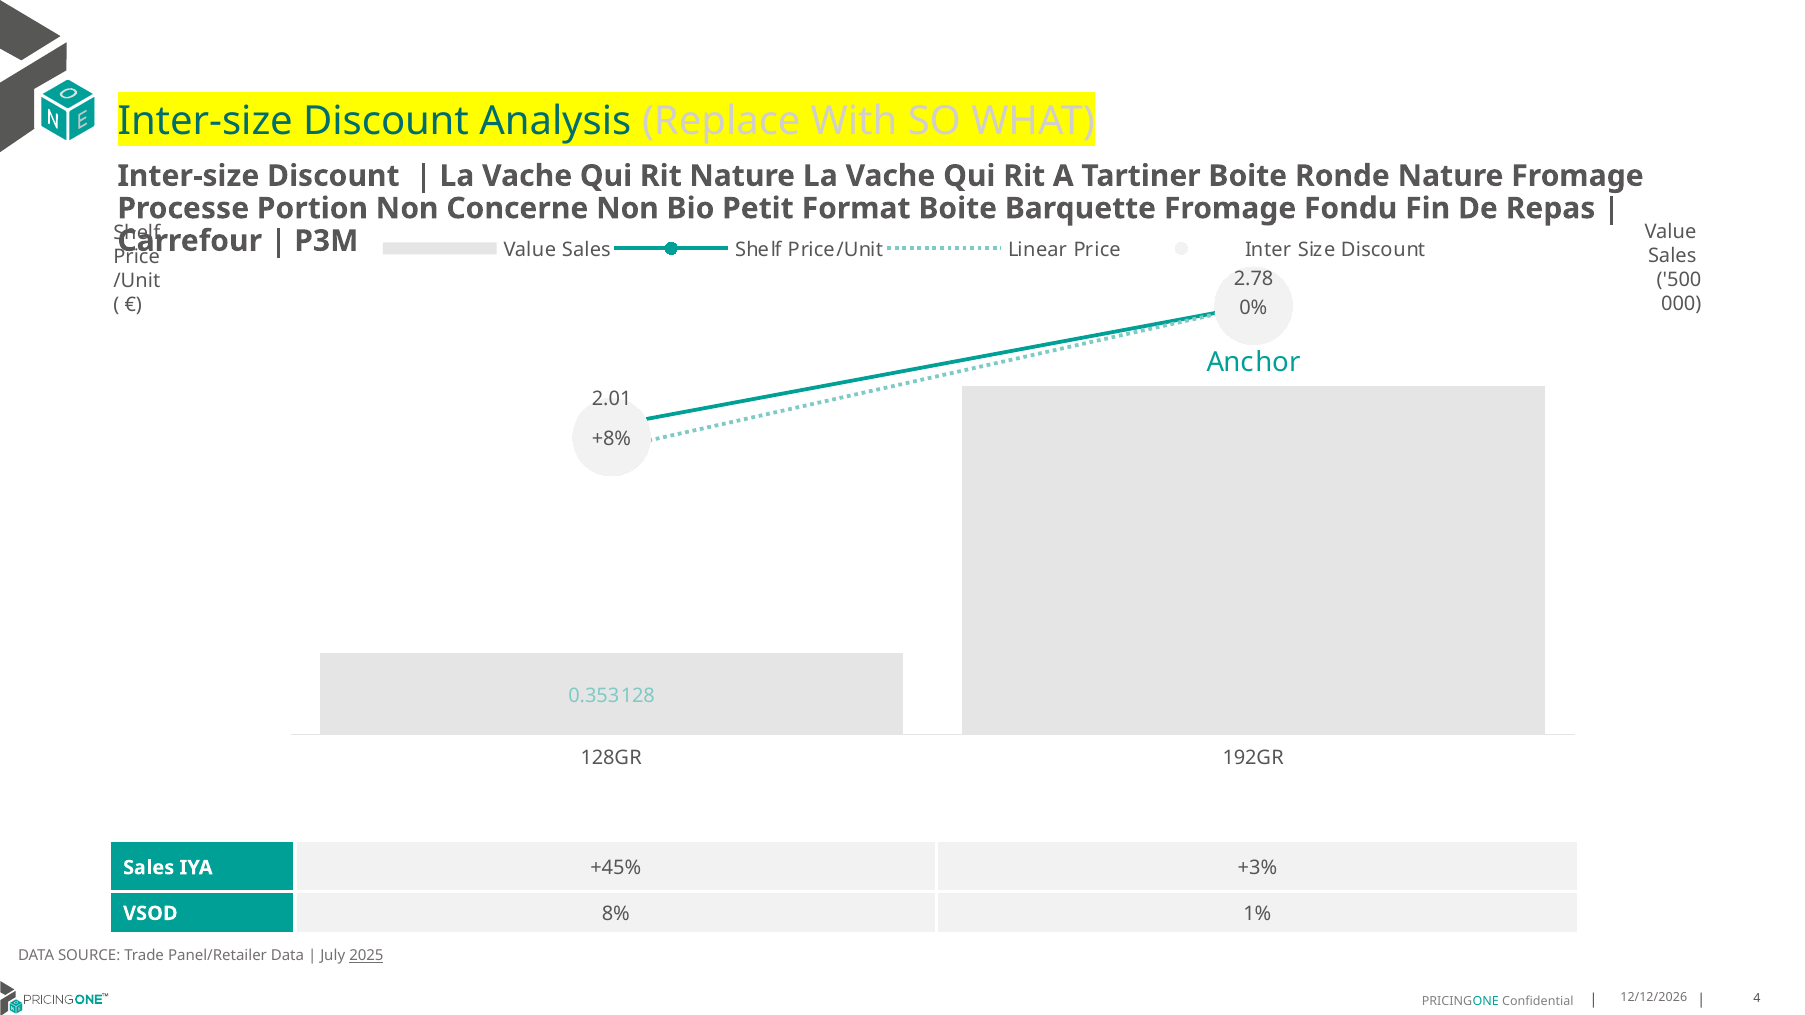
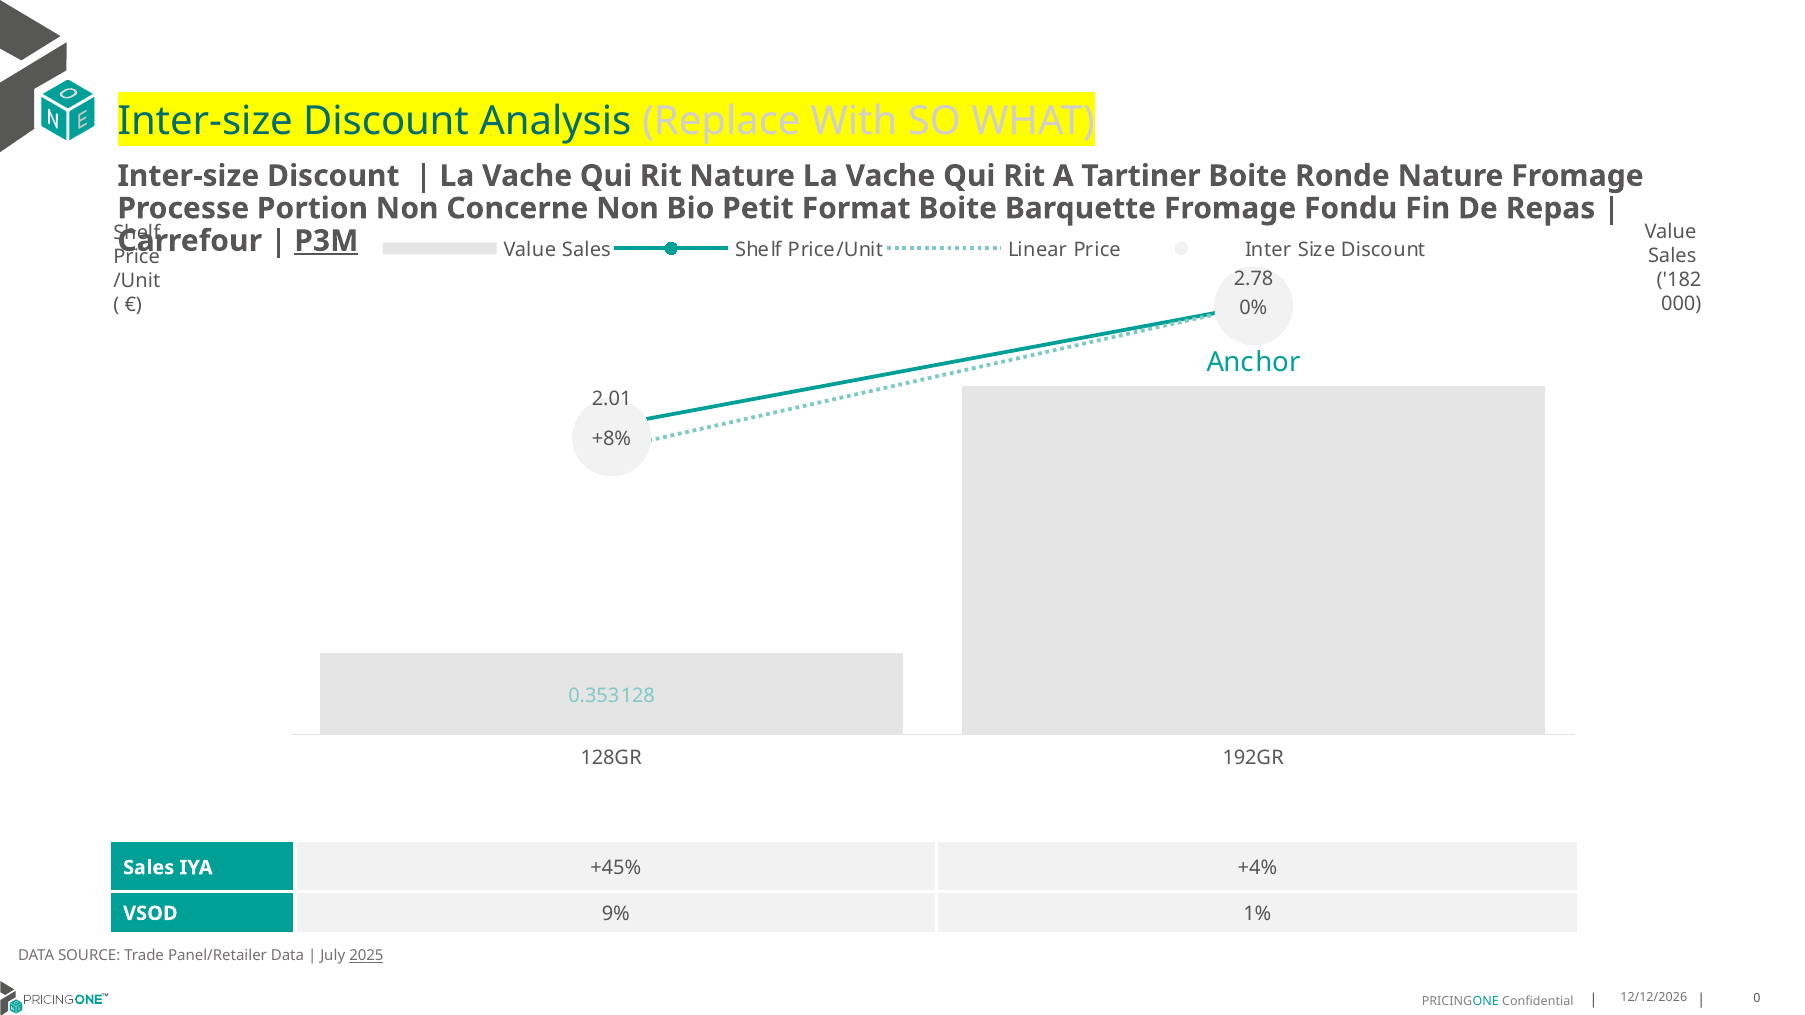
P3M underline: none -> present
500: 500 -> 182
+3%: +3% -> +4%
8%: 8% -> 9%
4: 4 -> 0
